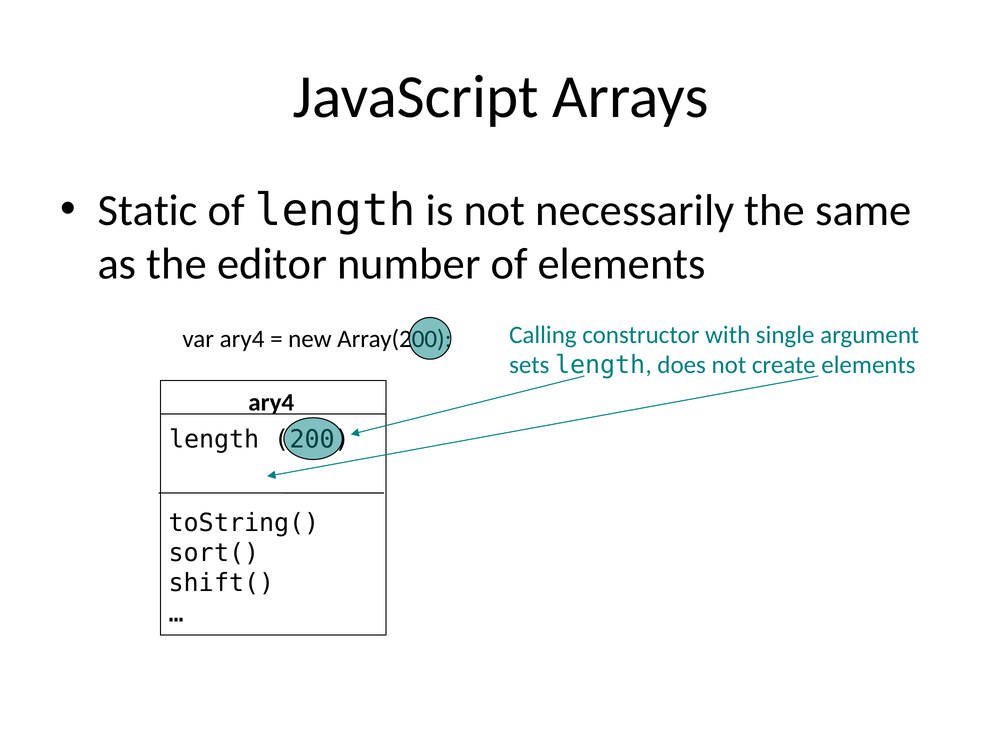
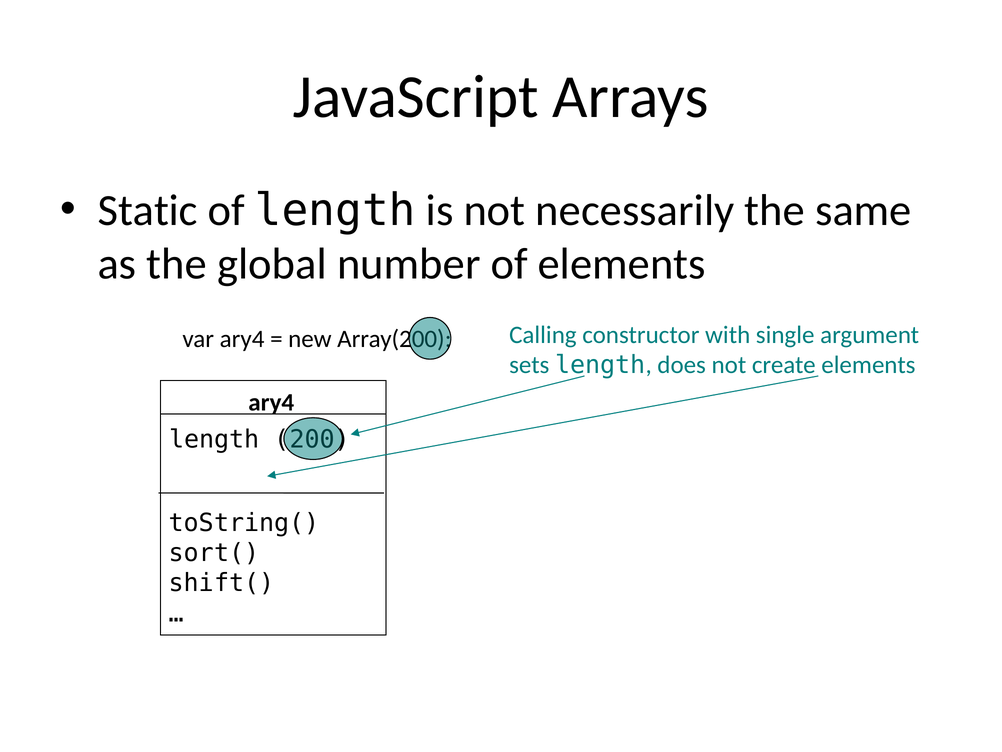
editor: editor -> global
